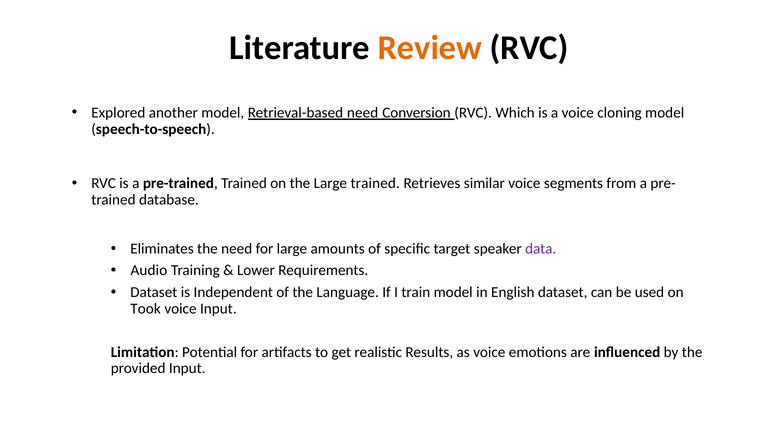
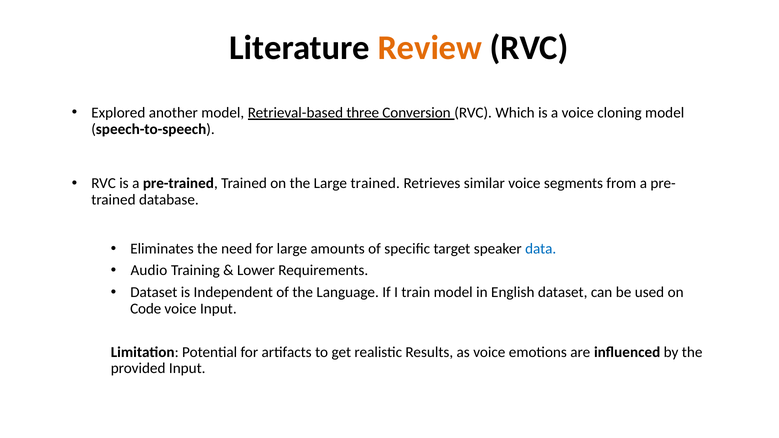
Retrieval-based need: need -> three
data colour: purple -> blue
Took: Took -> Code
